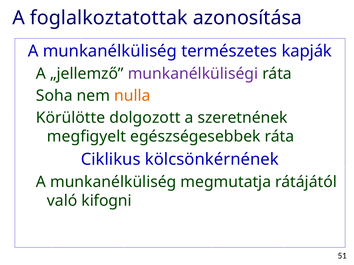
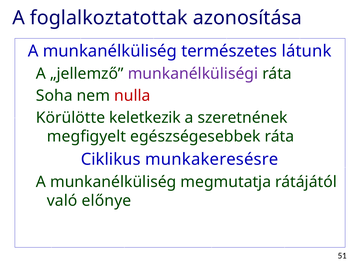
kapják: kapják -> látunk
nulla colour: orange -> red
dolgozott: dolgozott -> keletkezik
kölcsönkérnének: kölcsönkérnének -> munkakeresésre
kifogni: kifogni -> előnye
